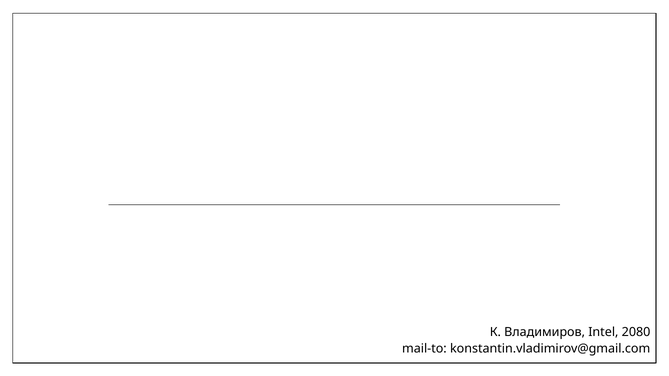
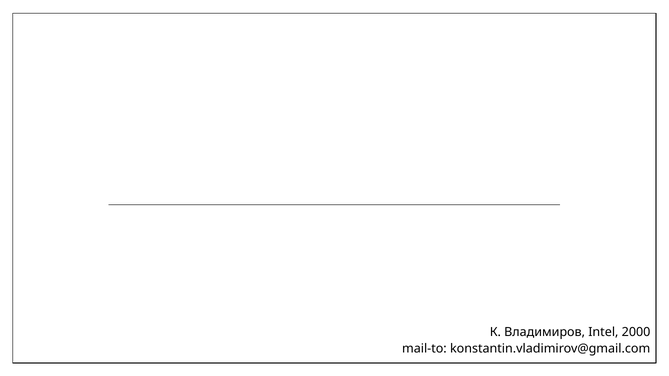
2080: 2080 -> 2000
